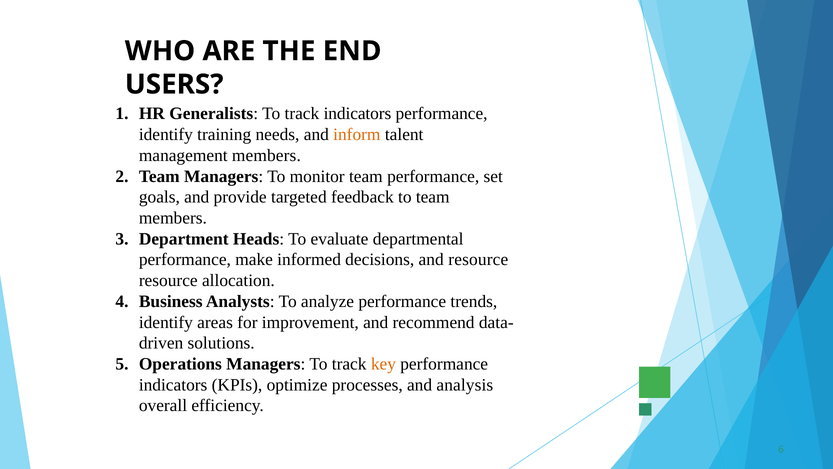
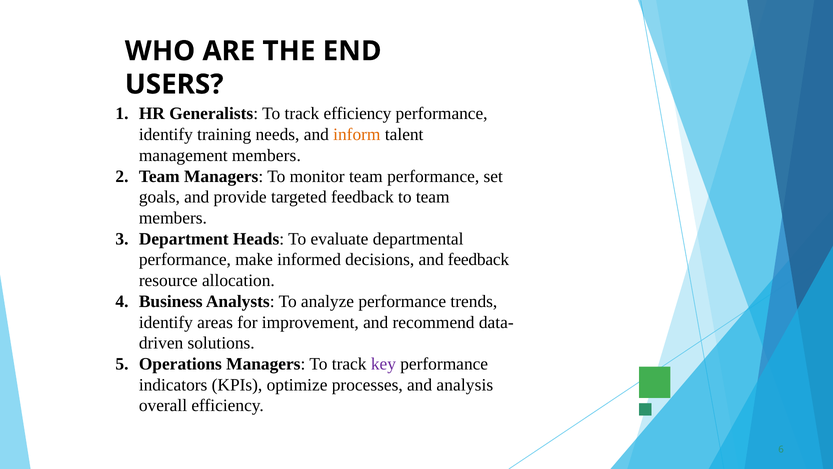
track indicators: indicators -> efficiency
and resource: resource -> feedback
key colour: orange -> purple
